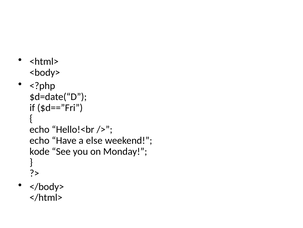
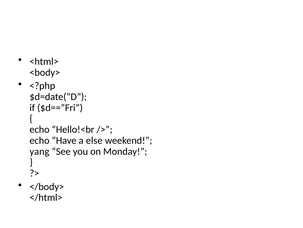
kode: kode -> yang
